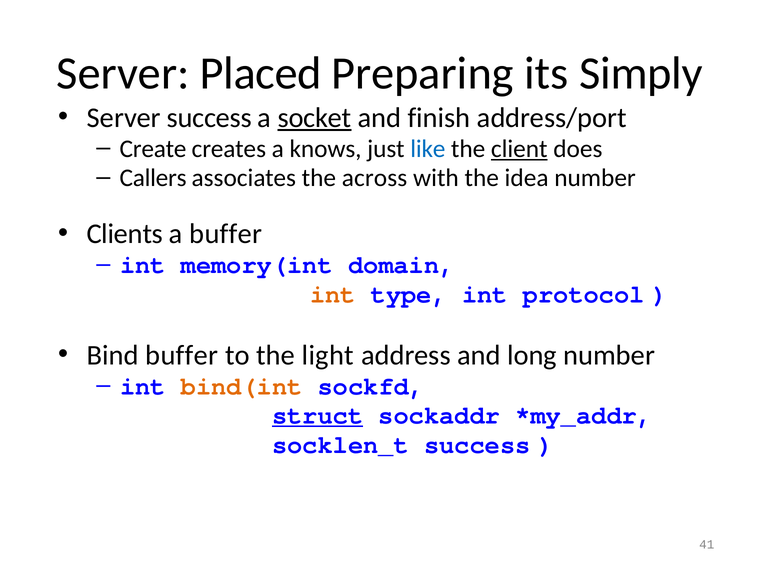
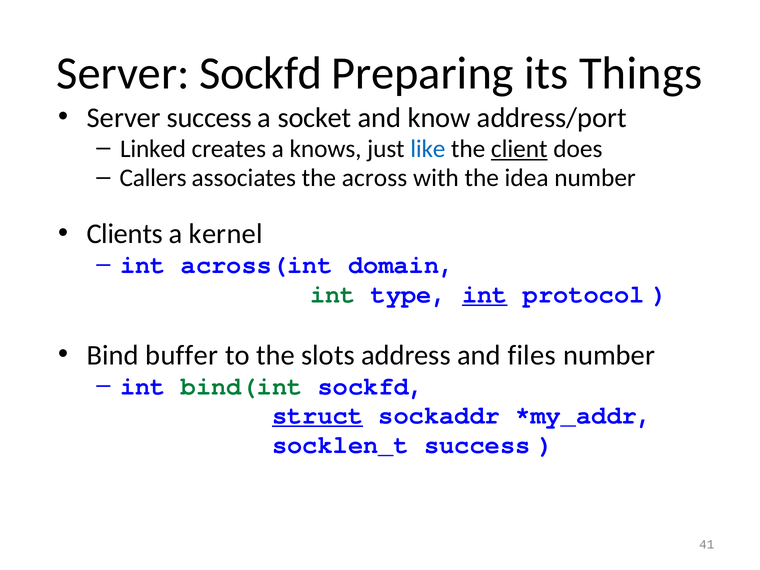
Server Placed: Placed -> Sockfd
Simply: Simply -> Things
socket underline: present -> none
finish: finish -> know
Create: Create -> Linked
a buffer: buffer -> kernel
memory(int: memory(int -> across(int
int at (333, 294) colour: orange -> green
int at (485, 294) underline: none -> present
light: light -> slots
long: long -> files
bind(int colour: orange -> green
